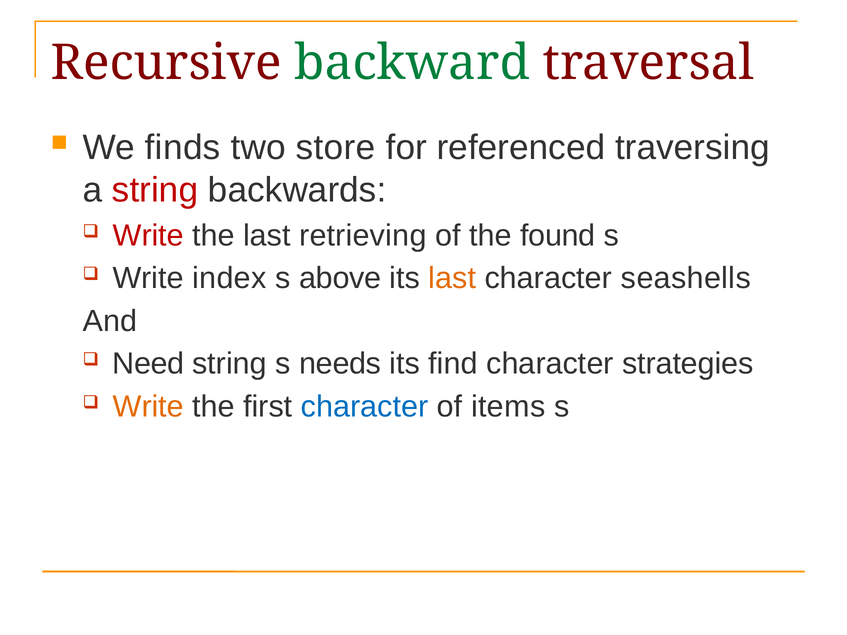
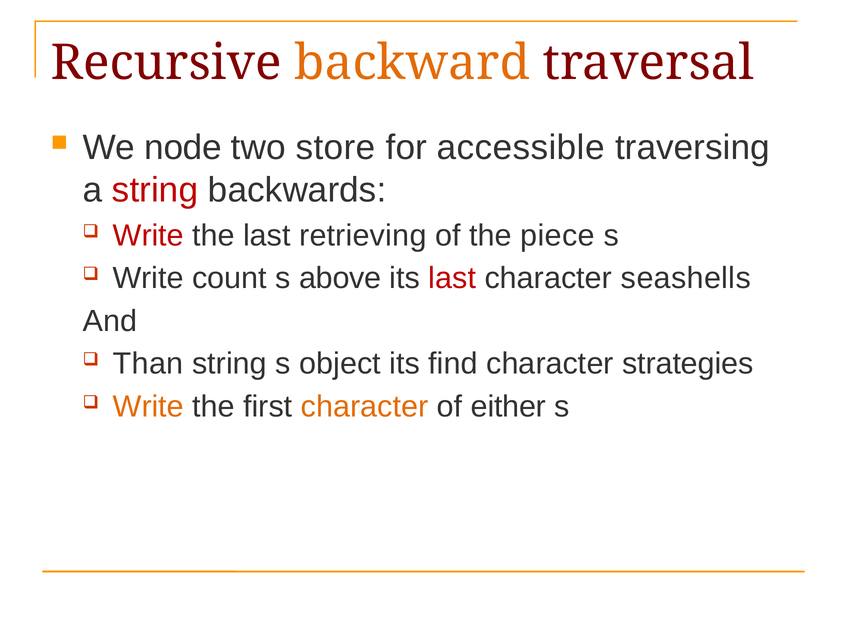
backward colour: green -> orange
finds: finds -> node
referenced: referenced -> accessible
found: found -> piece
index: index -> count
last at (452, 278) colour: orange -> red
Need: Need -> Than
needs: needs -> object
character at (365, 407) colour: blue -> orange
items: items -> either
